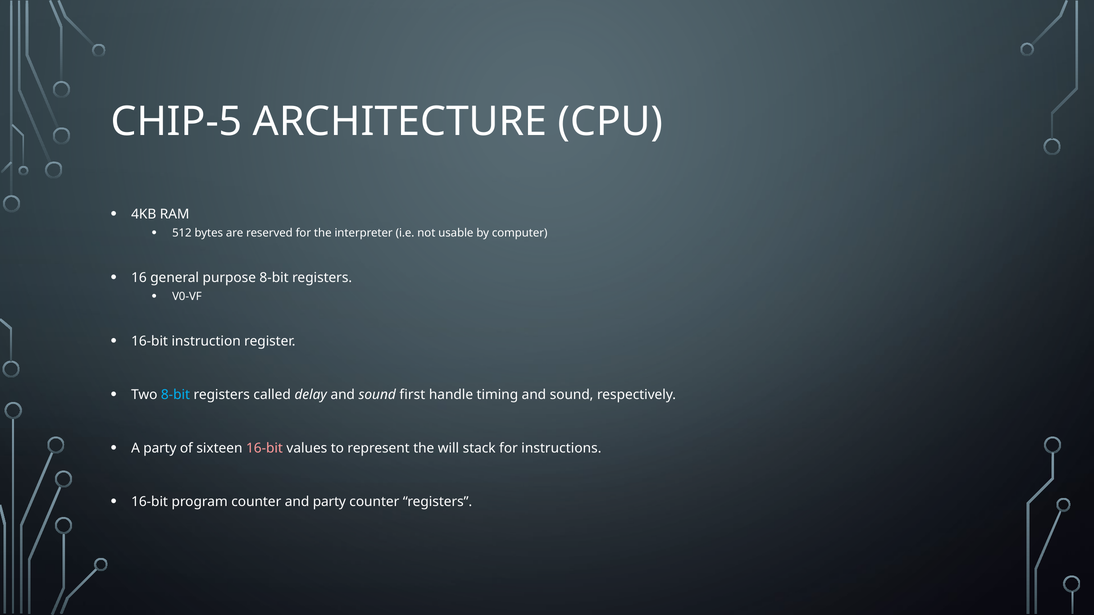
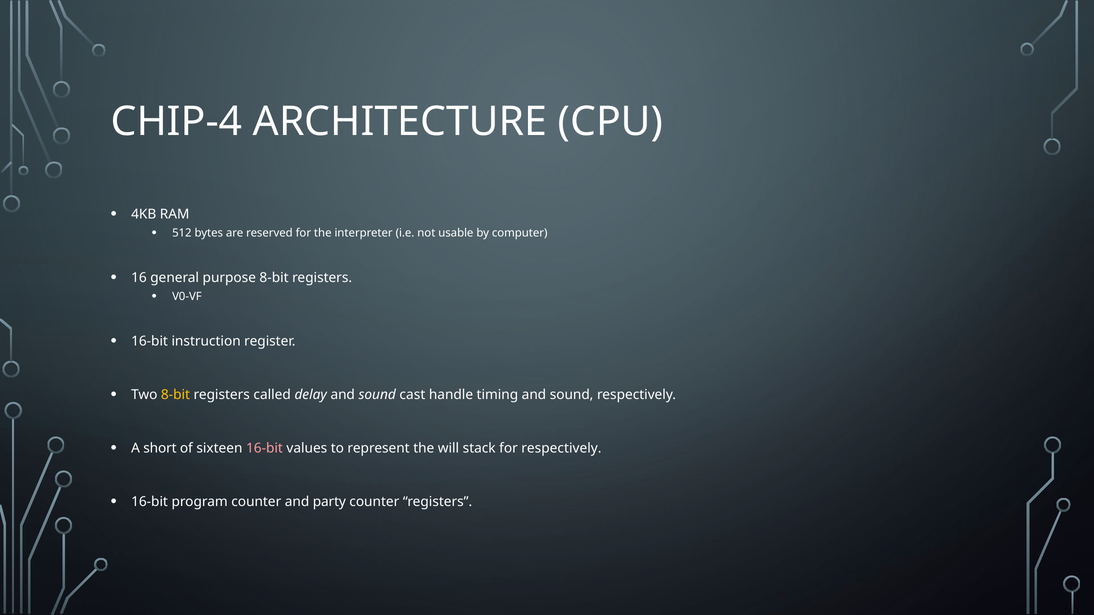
CHIP-5: CHIP-5 -> CHIP-4
8-bit at (175, 395) colour: light blue -> yellow
first: first -> cast
A party: party -> short
for instructions: instructions -> respectively
